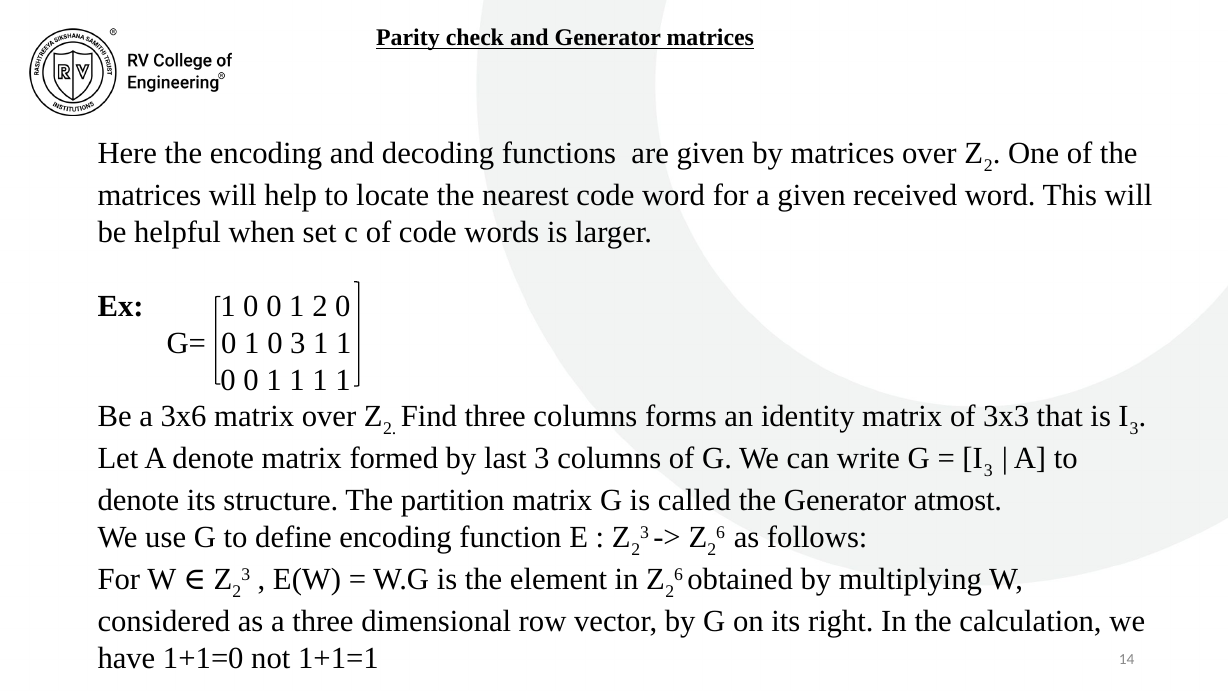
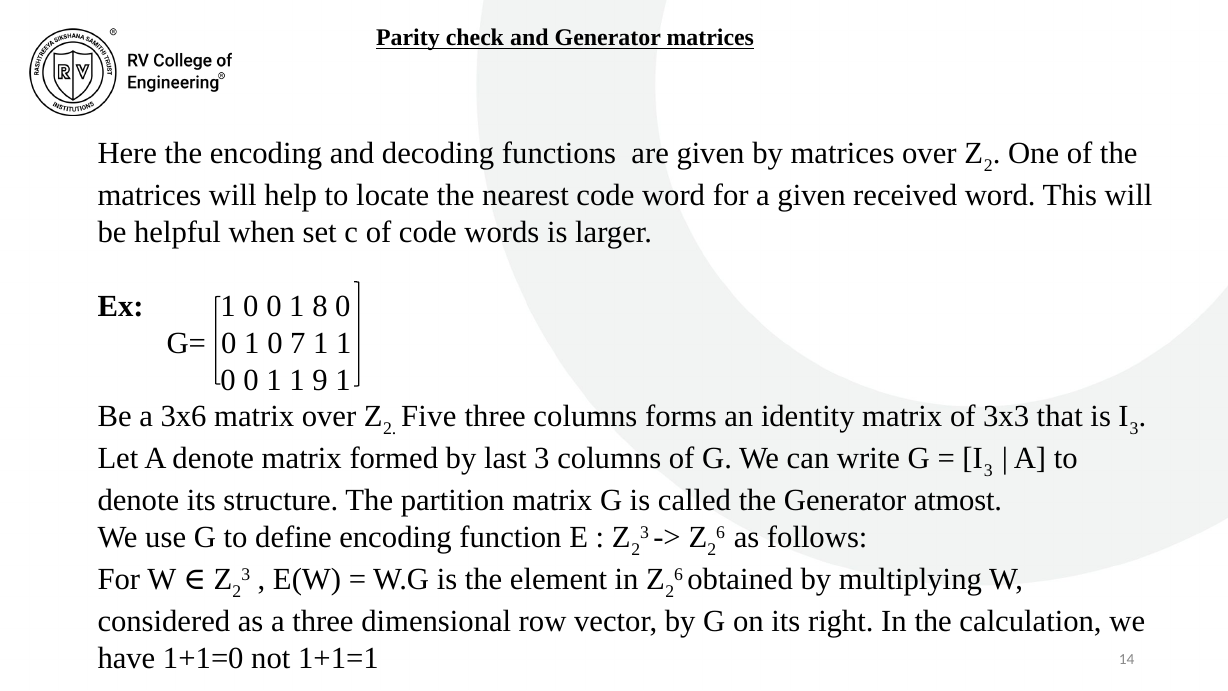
1 2: 2 -> 8
0 3: 3 -> 7
0 1 1 1: 1 -> 9
Find: Find -> Five
